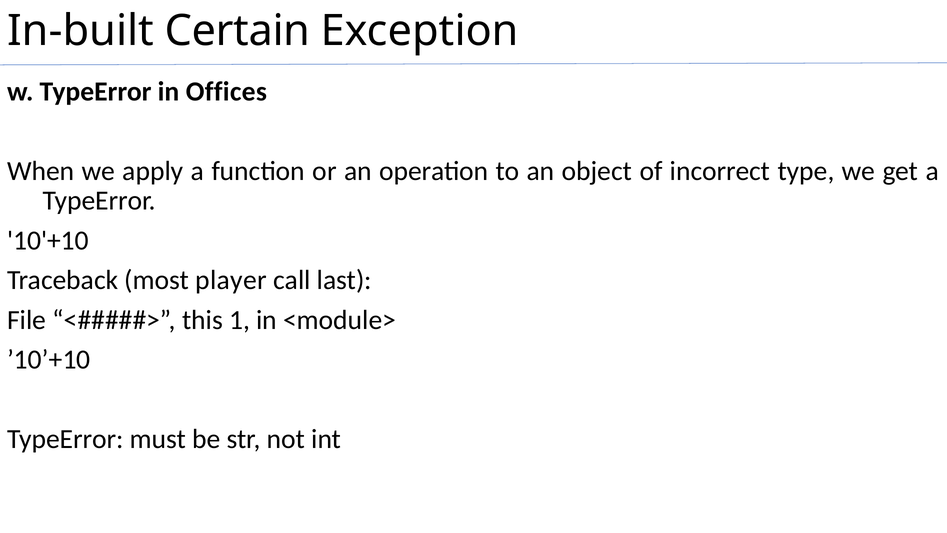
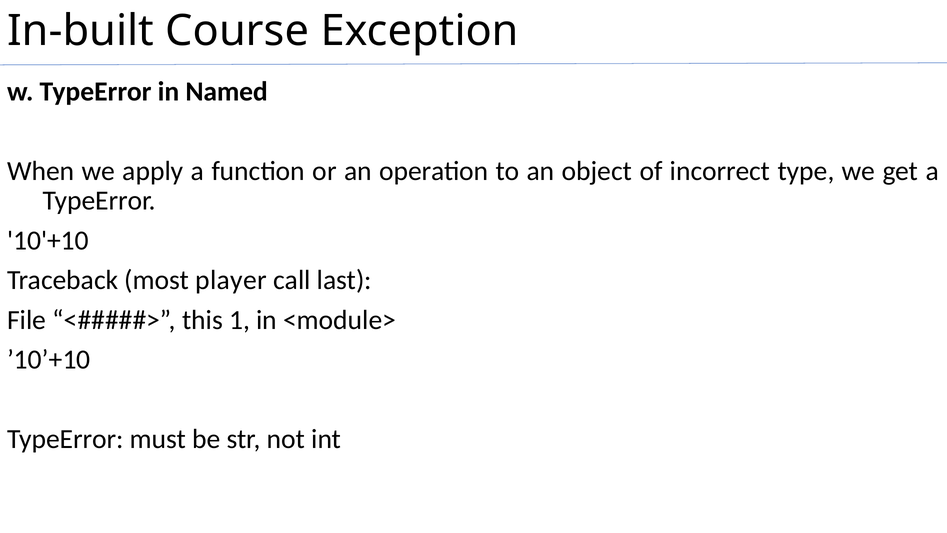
Certain: Certain -> Course
Offices: Offices -> Named
